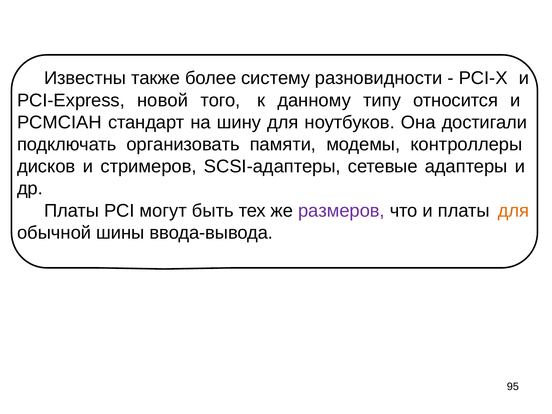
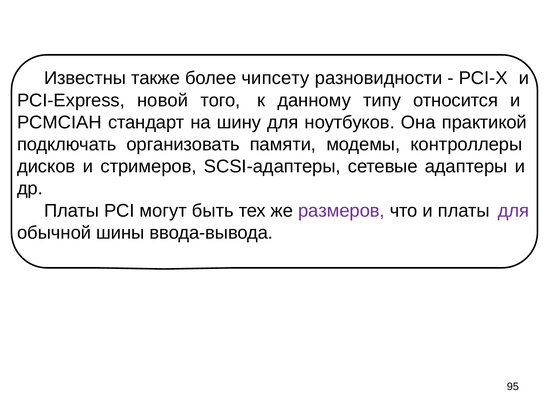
систему: систему -> чипсету
достигали: достигали -> практикой
для at (513, 211) colour: orange -> purple
